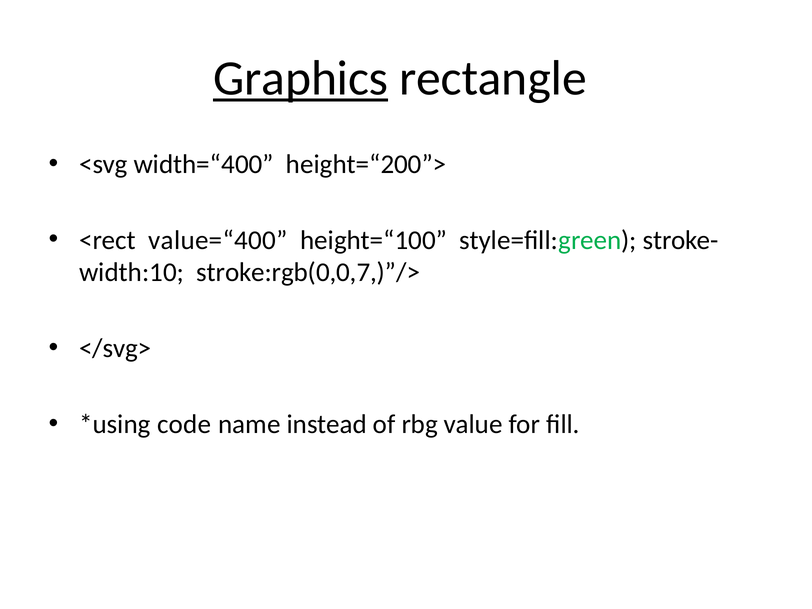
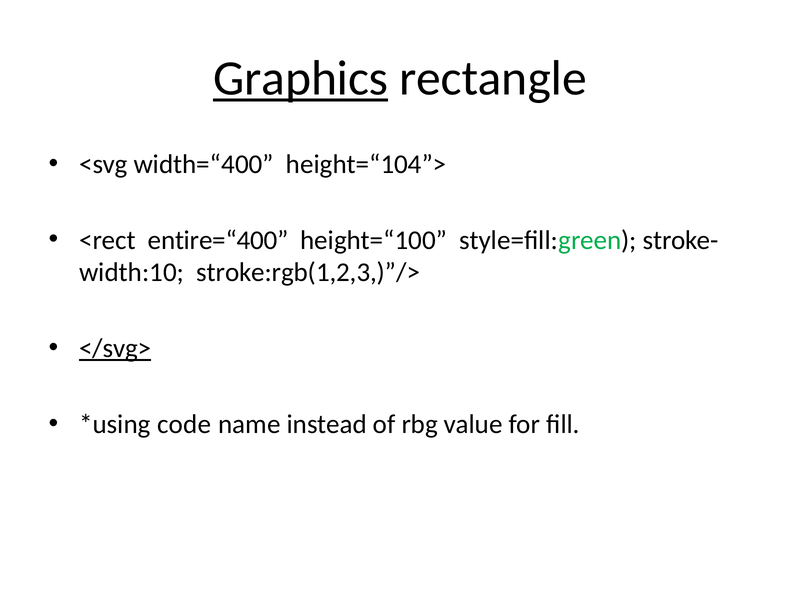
height=“200”>: height=“200”> -> height=“104”>
value=“400: value=“400 -> entire=“400
stroke:rgb(0,0,7,)”/>: stroke:rgb(0,0,7,)”/> -> stroke:rgb(1,2,3,)”/>
</svg> underline: none -> present
